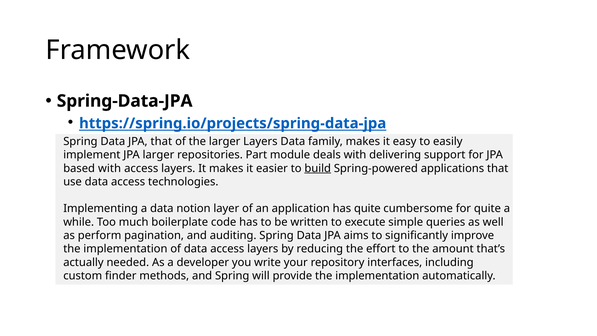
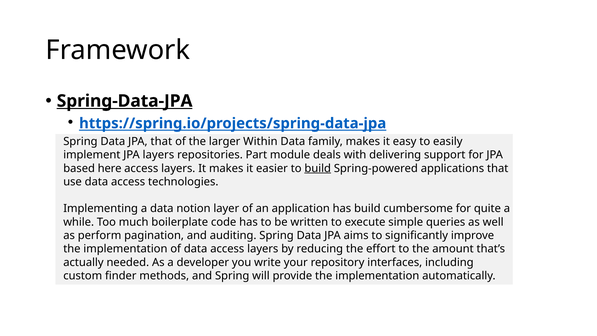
Spring-Data-JPA underline: none -> present
larger Layers: Layers -> Within
JPA larger: larger -> layers
based with: with -> here
has quite: quite -> build
